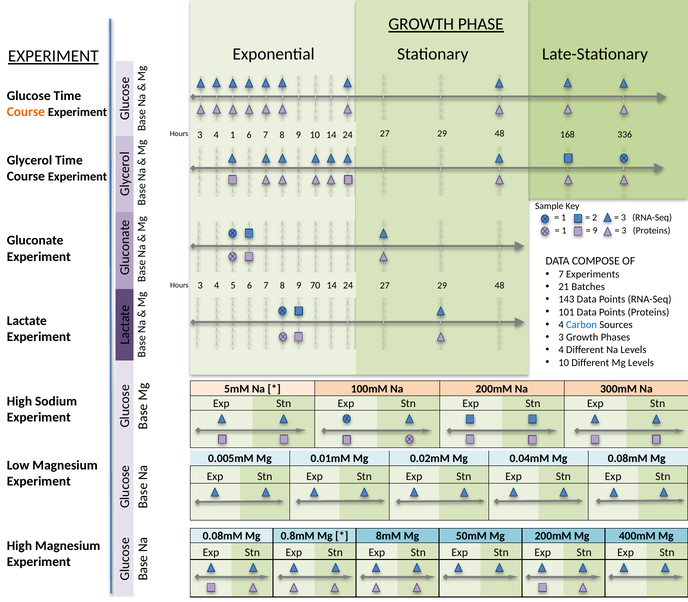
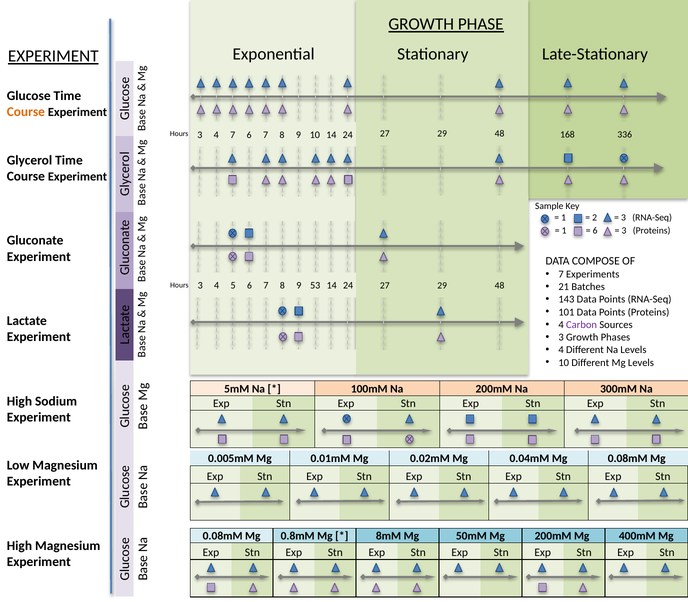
4 1: 1 -> 7
9 at (595, 231): 9 -> 6
70: 70 -> 53
Carbon colour: blue -> purple
